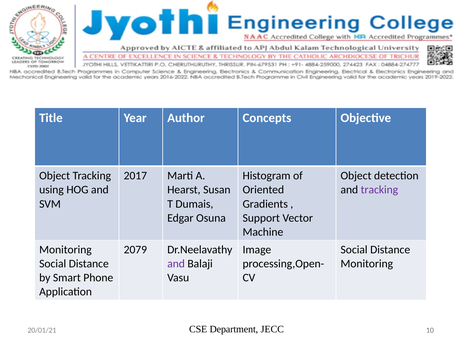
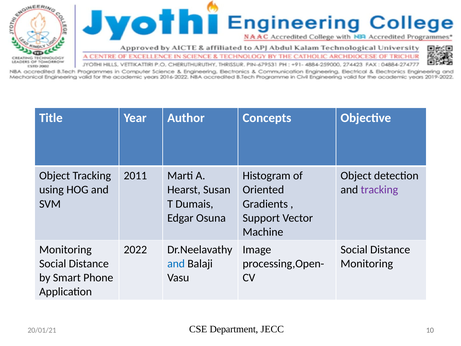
2017: 2017 -> 2011
2079: 2079 -> 2022
and at (176, 263) colour: purple -> blue
